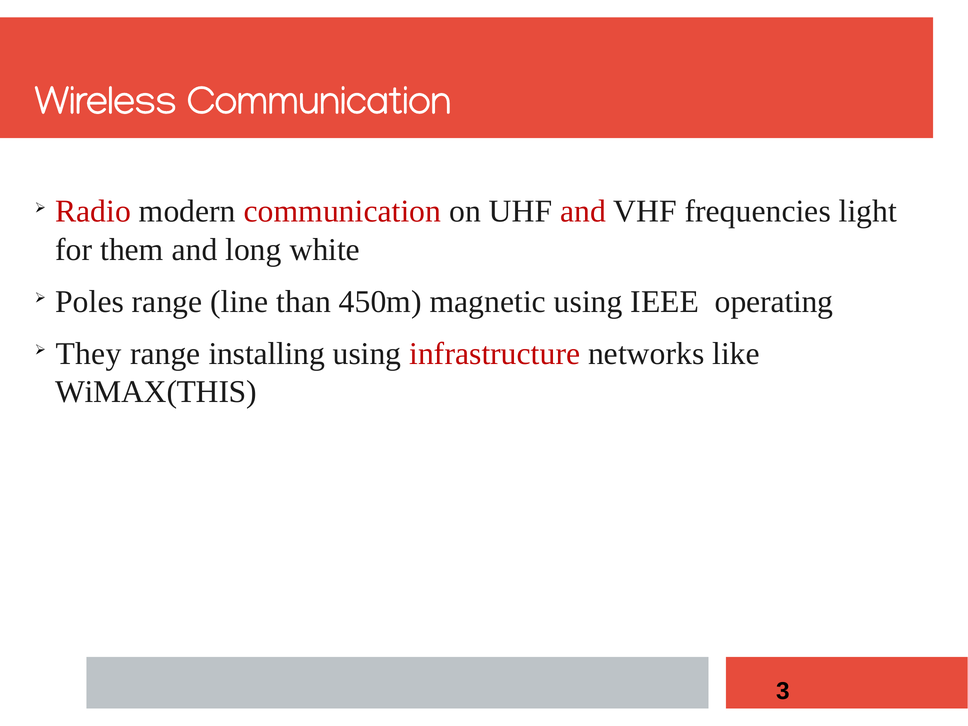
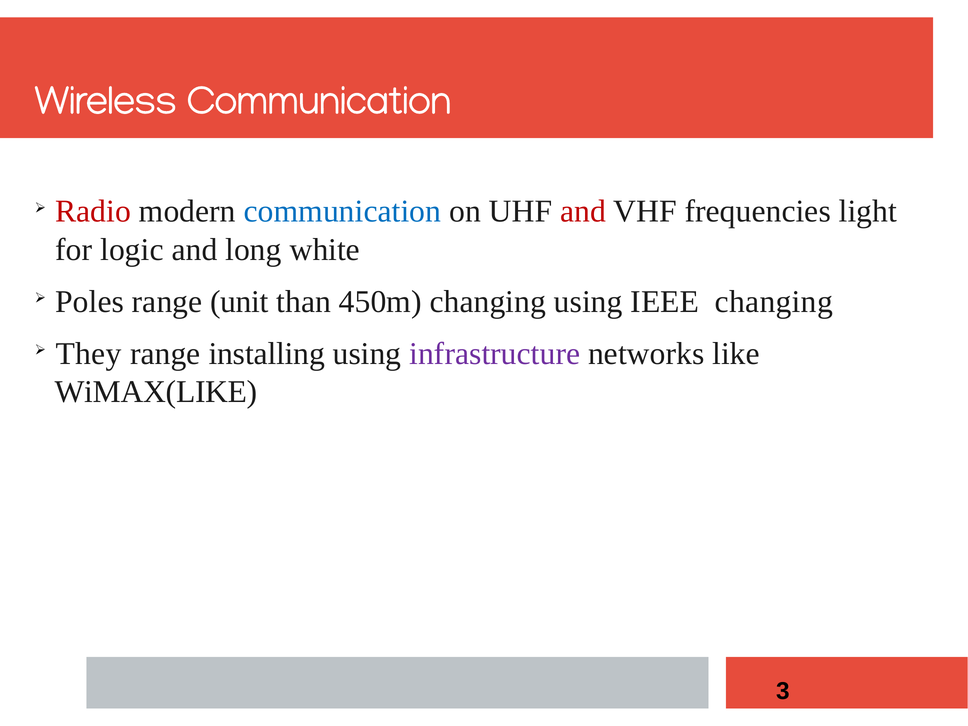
communication at (343, 211) colour: red -> blue
them: them -> logic
line: line -> unit
450m magnetic: magnetic -> changing
IEEE operating: operating -> changing
infrastructure colour: red -> purple
WiMAX(THIS: WiMAX(THIS -> WiMAX(LIKE
